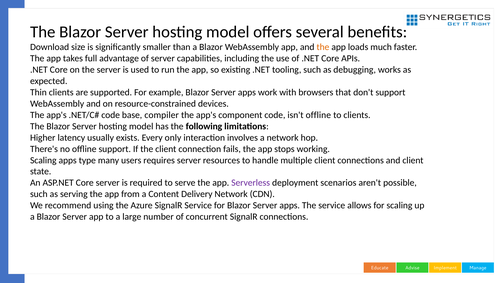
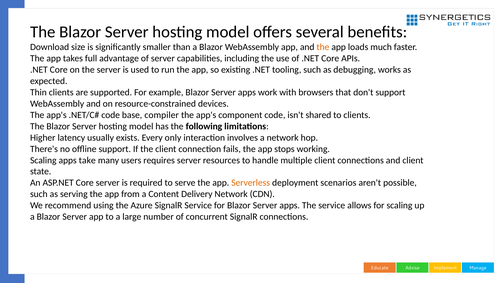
isn't offline: offline -> shared
type: type -> take
Serverless colour: purple -> orange
